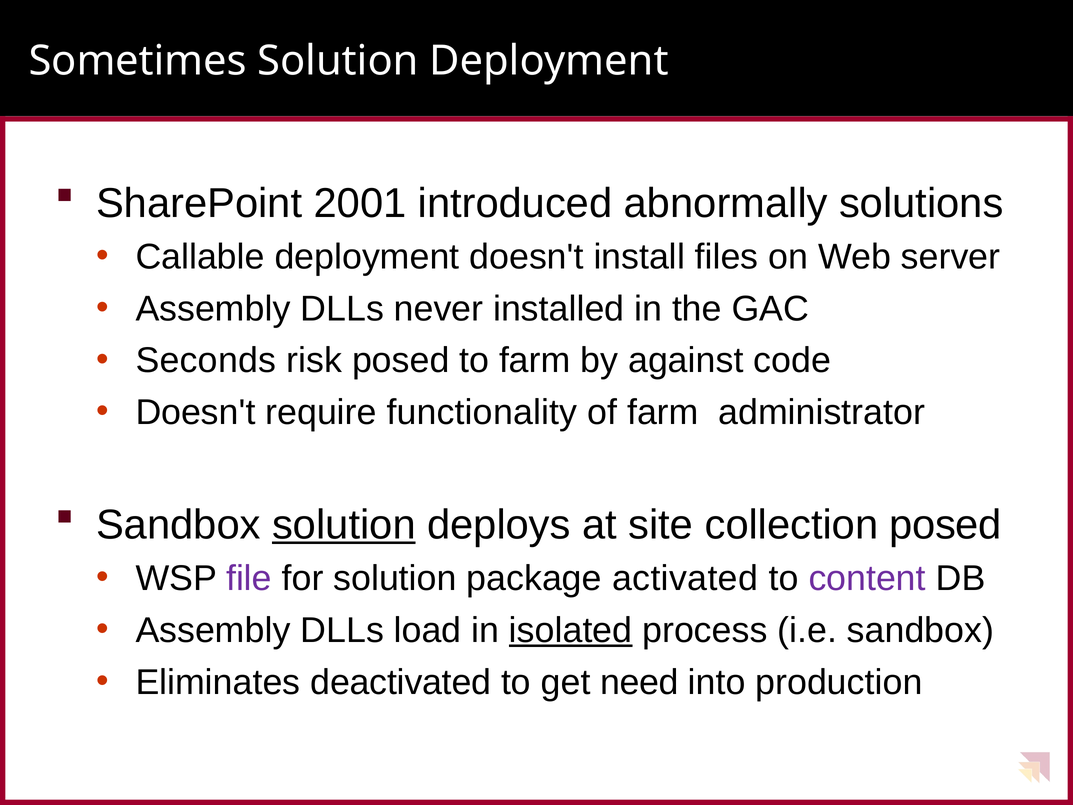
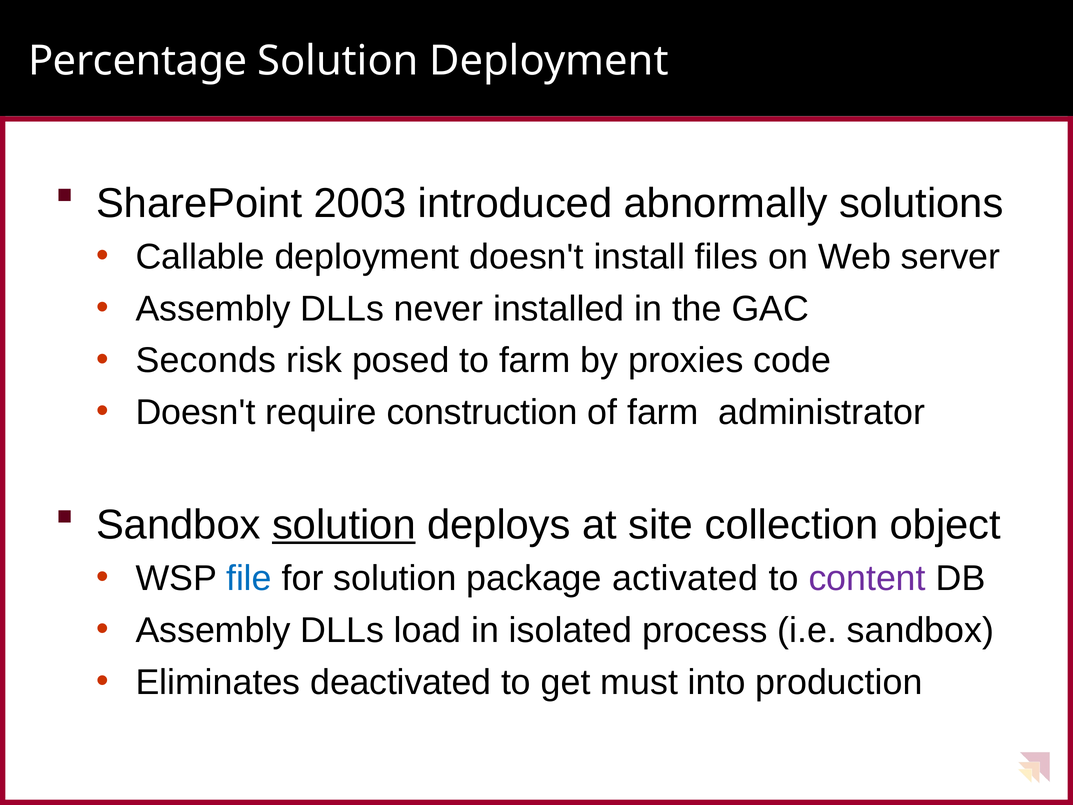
Sometimes: Sometimes -> Percentage
2001: 2001 -> 2003
against: against -> proxies
functionality: functionality -> construction
collection posed: posed -> object
file colour: purple -> blue
isolated underline: present -> none
need: need -> must
